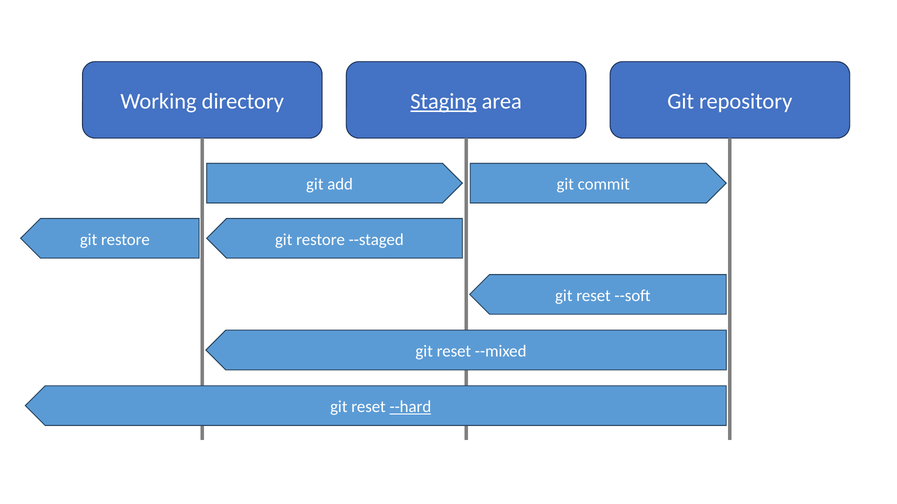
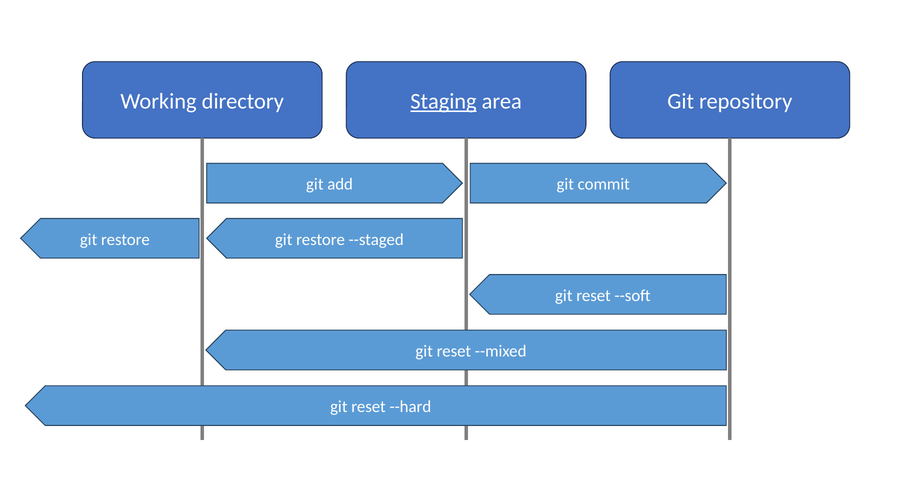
--hard underline: present -> none
